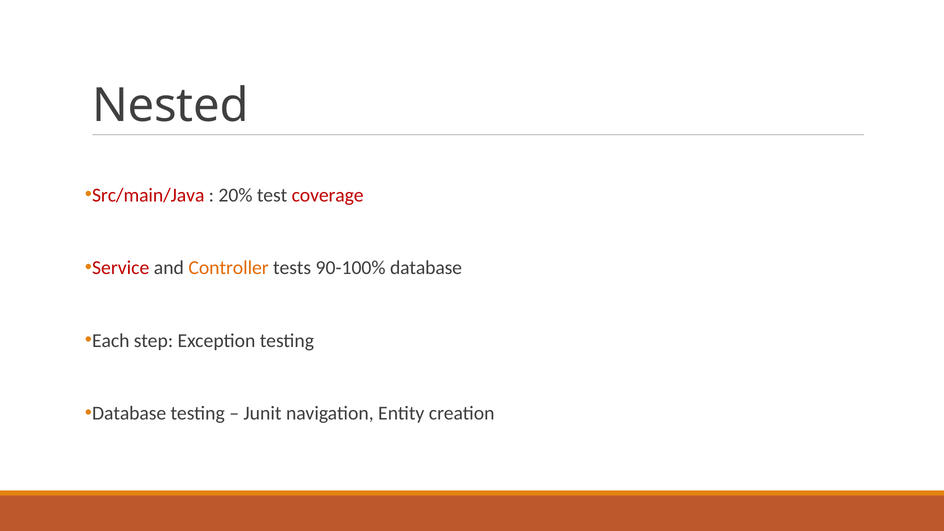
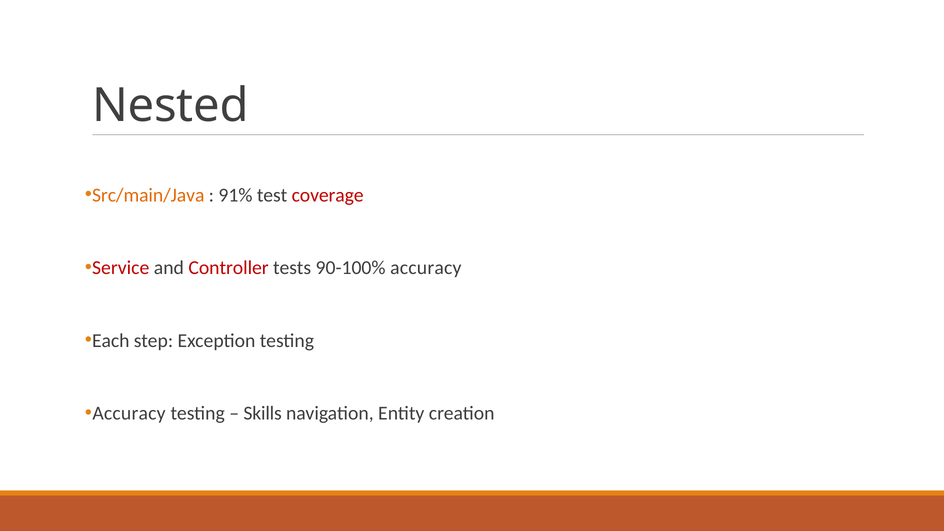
Src/main/Java colour: red -> orange
20%: 20% -> 91%
Controller colour: orange -> red
90-100% database: database -> accuracy
Database at (129, 413): Database -> Accuracy
Junit: Junit -> Skills
